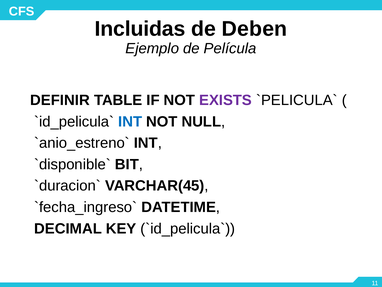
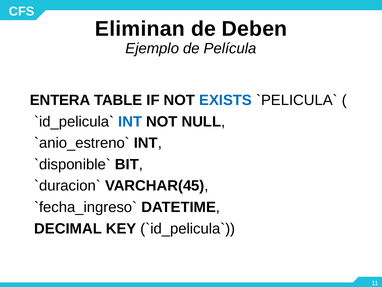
Incluidas: Incluidas -> Eliminan
DEFINIR: DEFINIR -> ENTERA
EXISTS colour: purple -> blue
